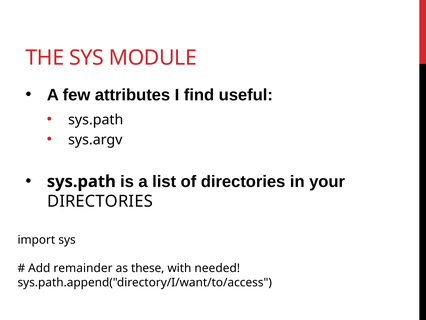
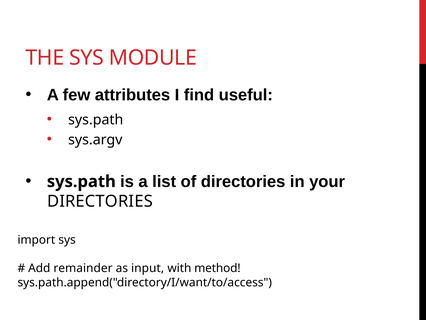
these: these -> input
needed: needed -> method
